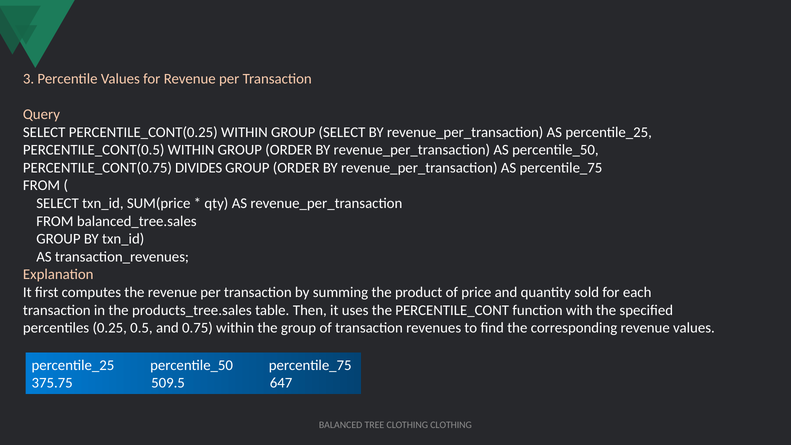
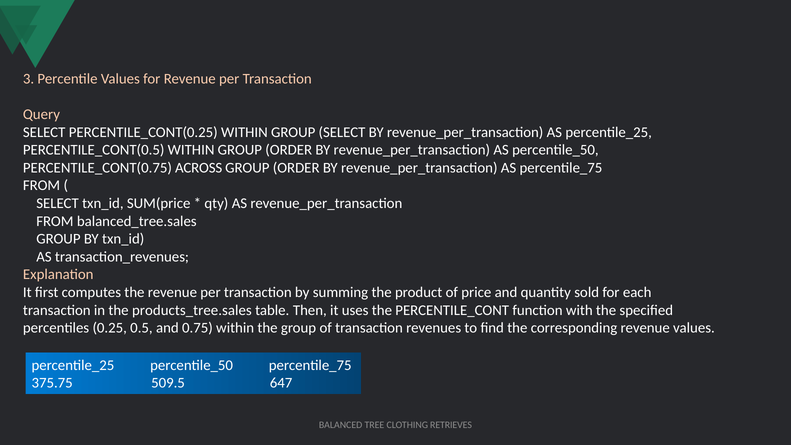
DIVIDES: DIVIDES -> ACROSS
CLOTHING CLOTHING: CLOTHING -> RETRIEVES
